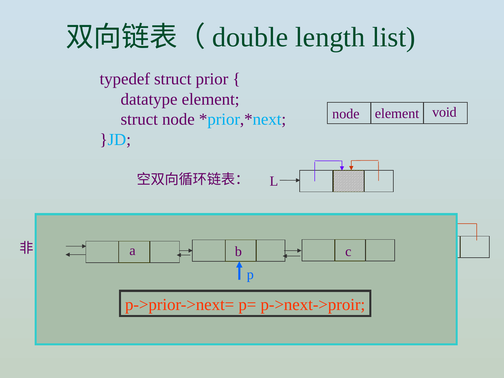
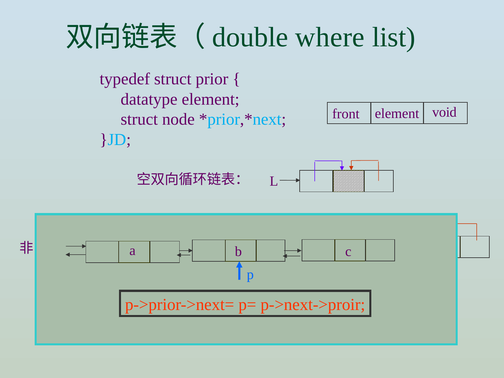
length: length -> where
node at (346, 114): node -> front
